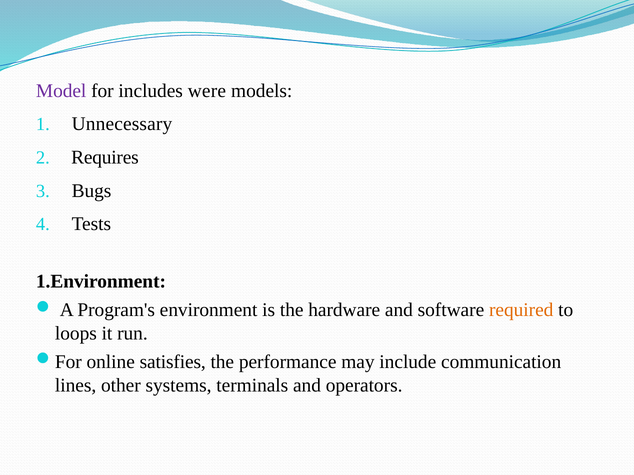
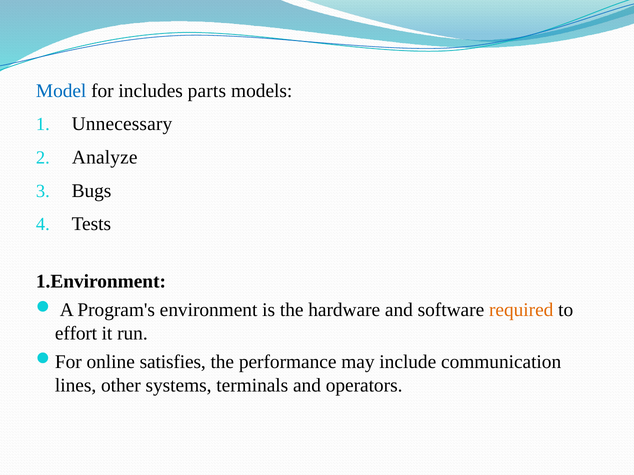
Model colour: purple -> blue
were: were -> parts
Requires: Requires -> Analyze
loops: loops -> effort
